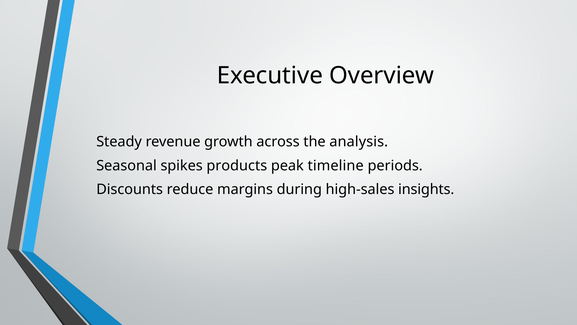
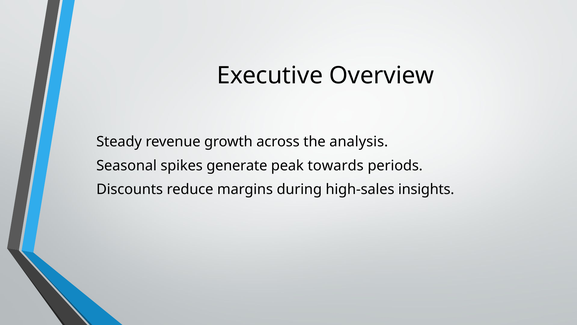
products: products -> generate
timeline: timeline -> towards
